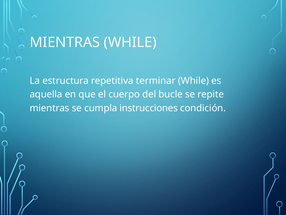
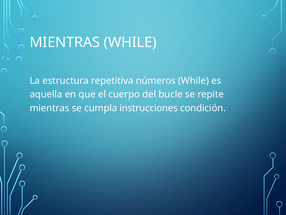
terminar: terminar -> números
